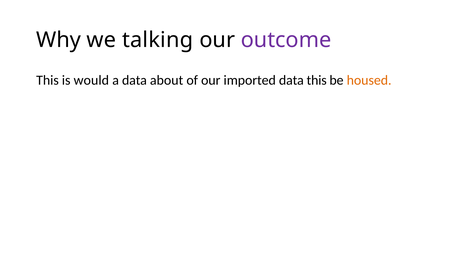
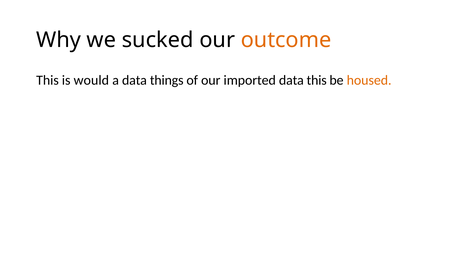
talking: talking -> sucked
outcome colour: purple -> orange
about: about -> things
